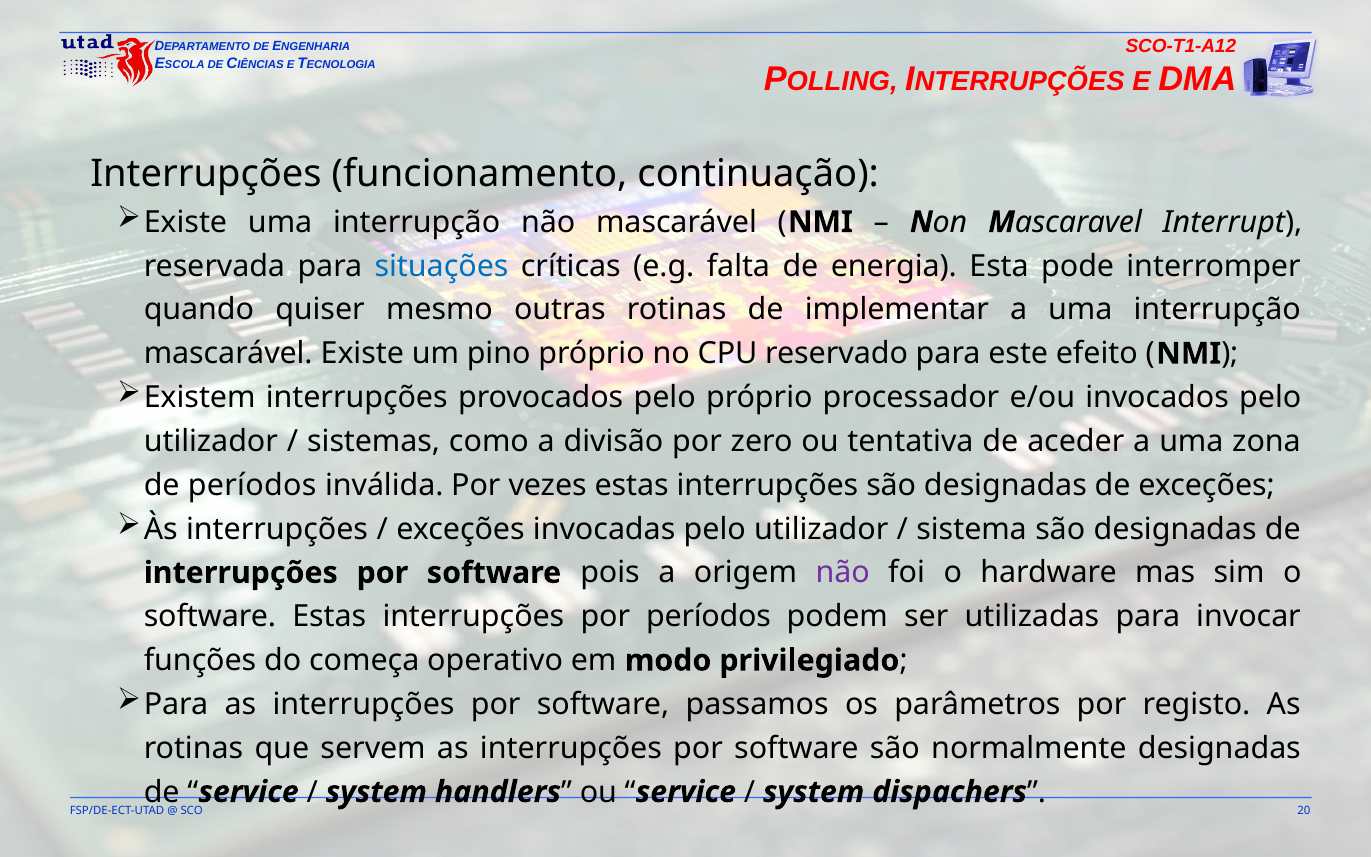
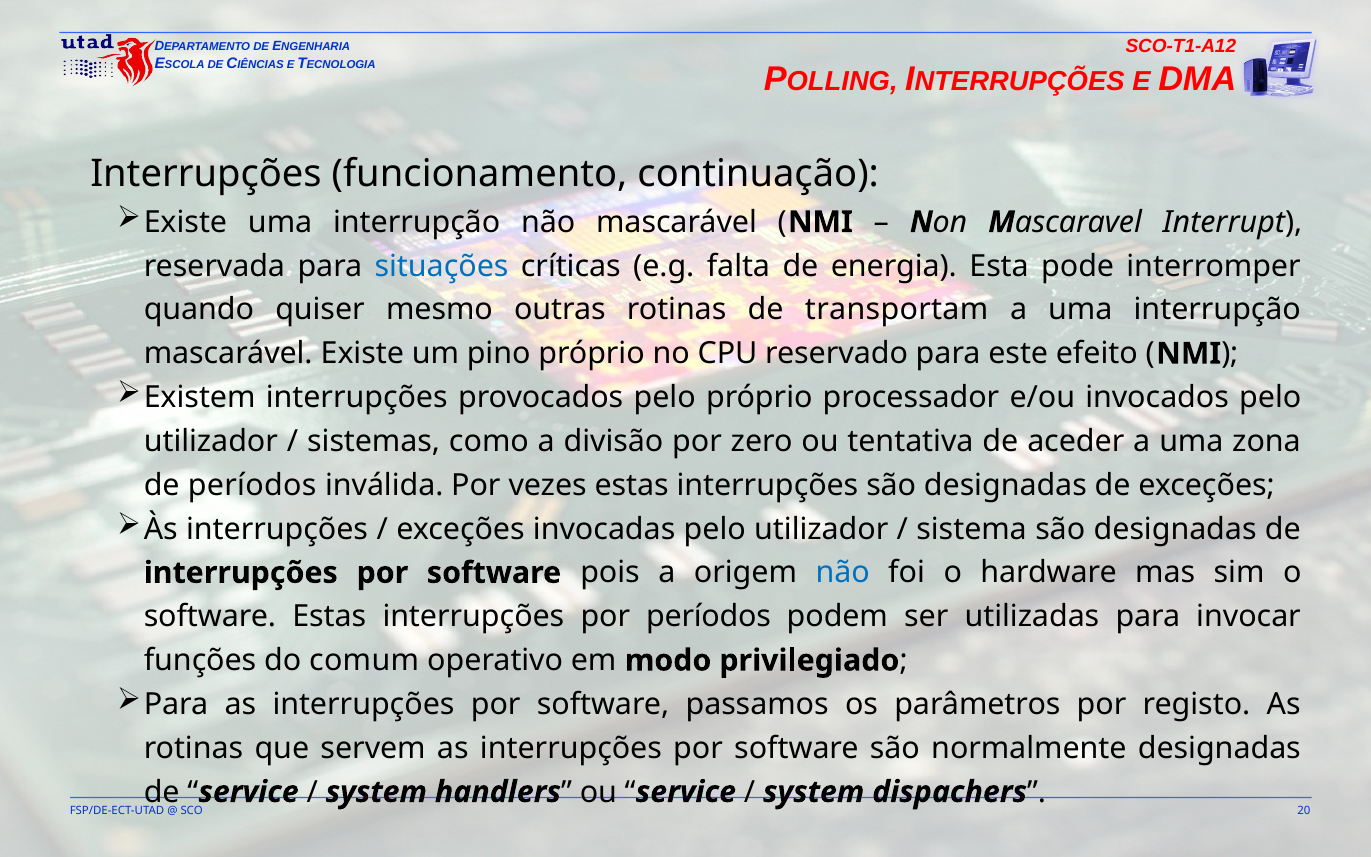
implementar: implementar -> transportam
não at (843, 573) colour: purple -> blue
começa: começa -> comum
